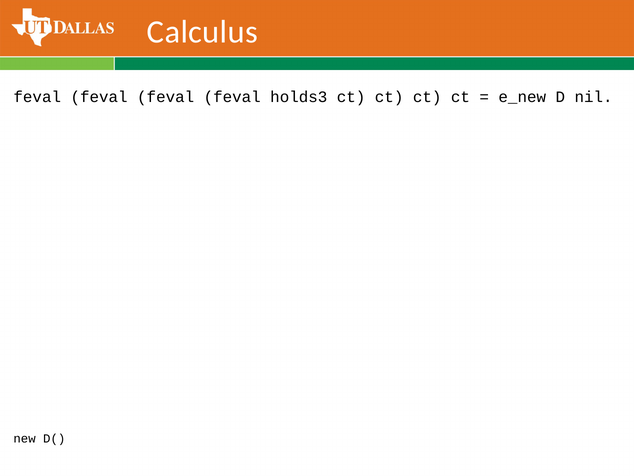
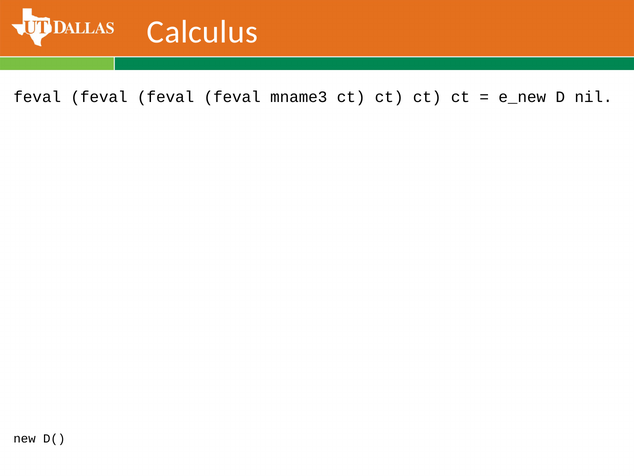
holds3: holds3 -> mname3
